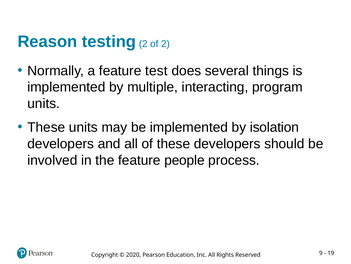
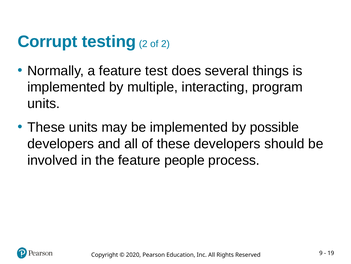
Reason: Reason -> Corrupt
isolation: isolation -> possible
